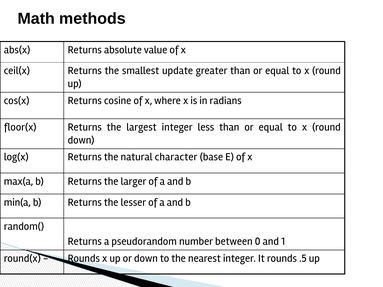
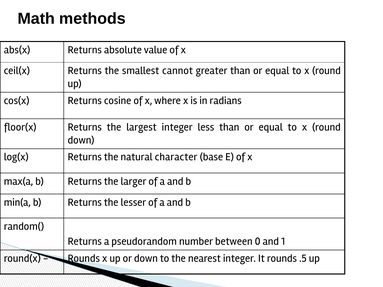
update: update -> cannot
